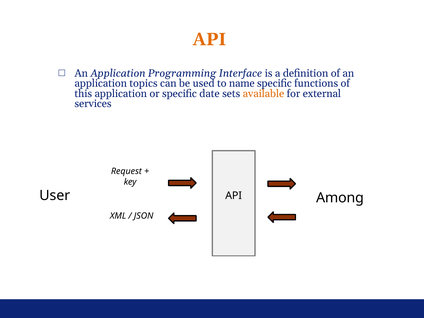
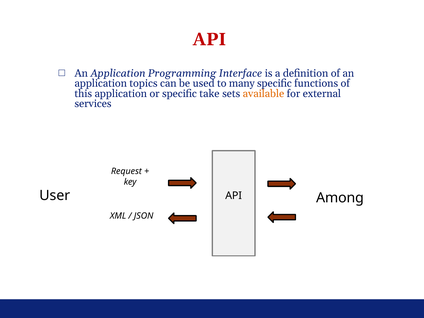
API at (209, 39) colour: orange -> red
name: name -> many
date: date -> take
